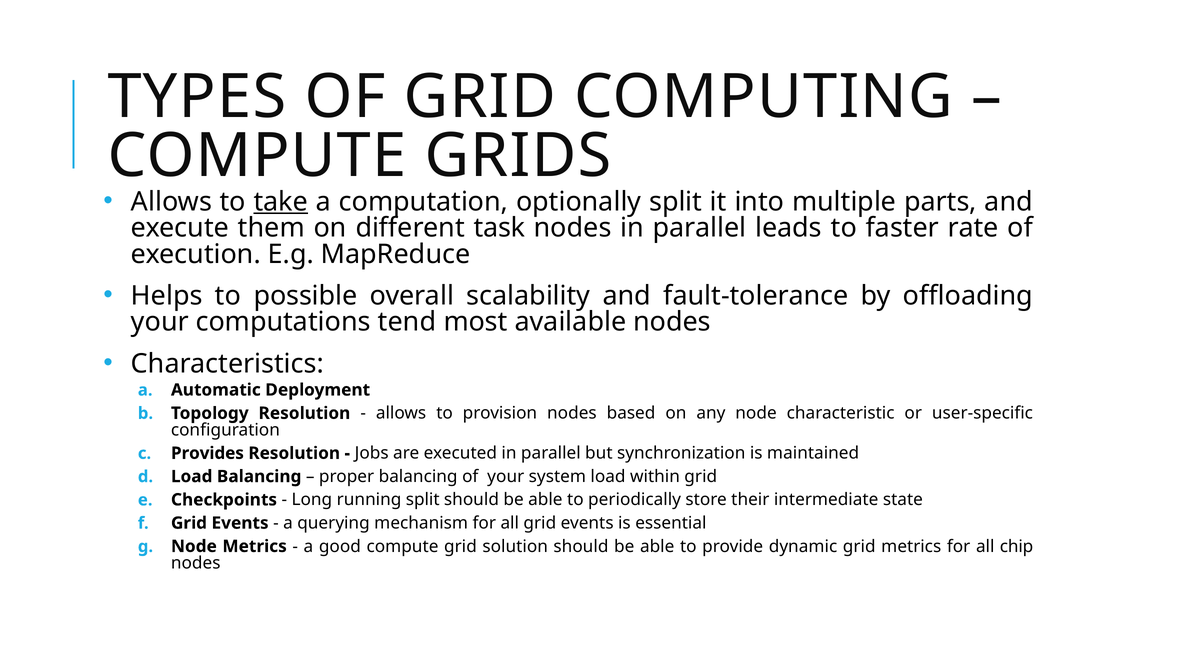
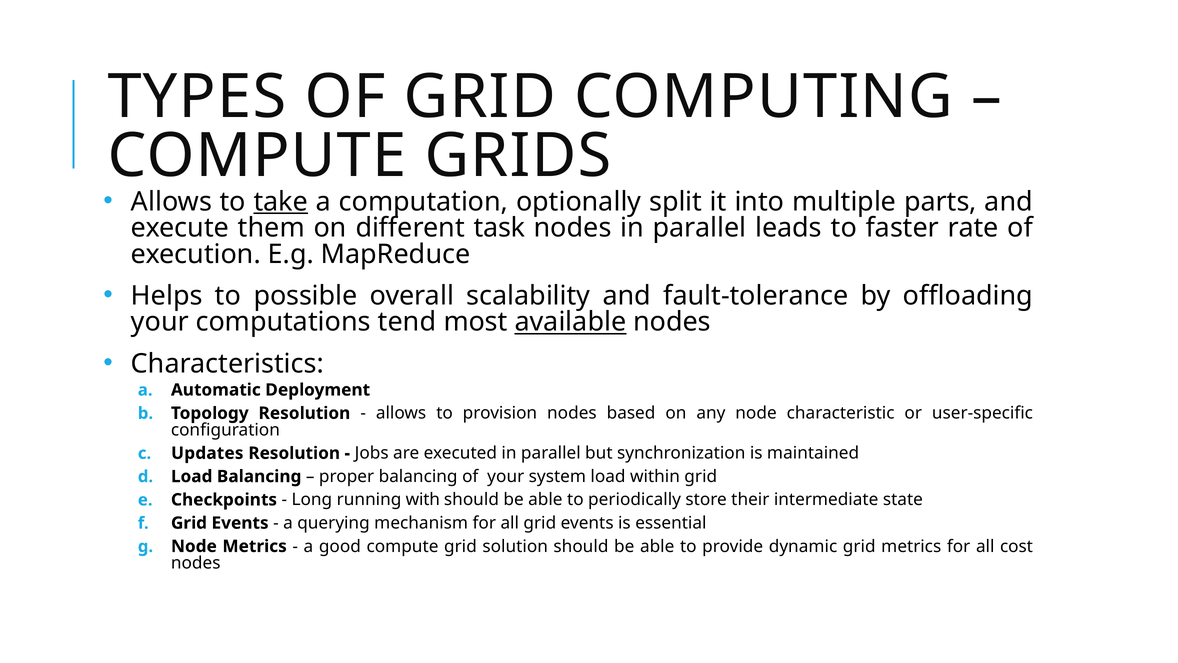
available underline: none -> present
Provides: Provides -> Updates
running split: split -> with
chip: chip -> cost
